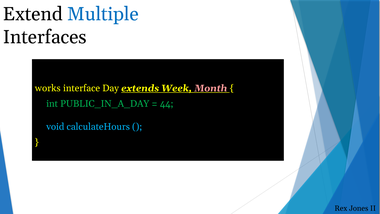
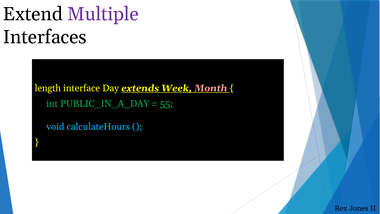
Multiple colour: blue -> purple
works: works -> length
44: 44 -> 55
